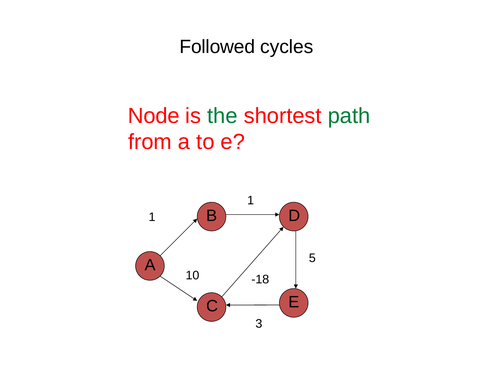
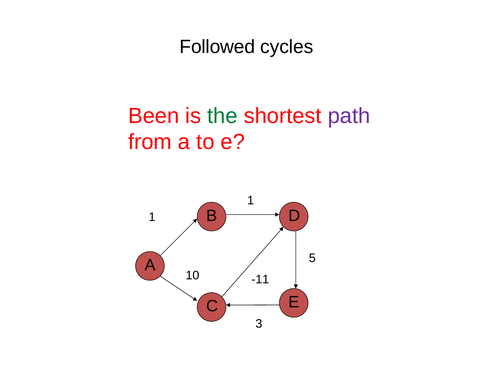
Node: Node -> Been
path colour: green -> purple
-18: -18 -> -11
